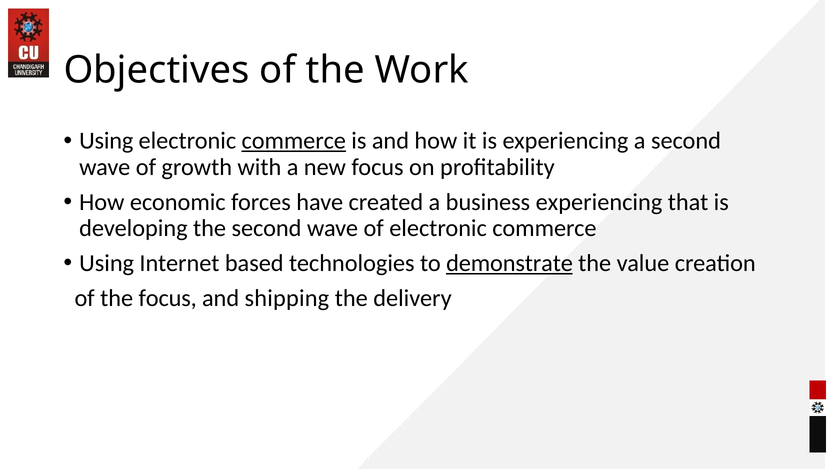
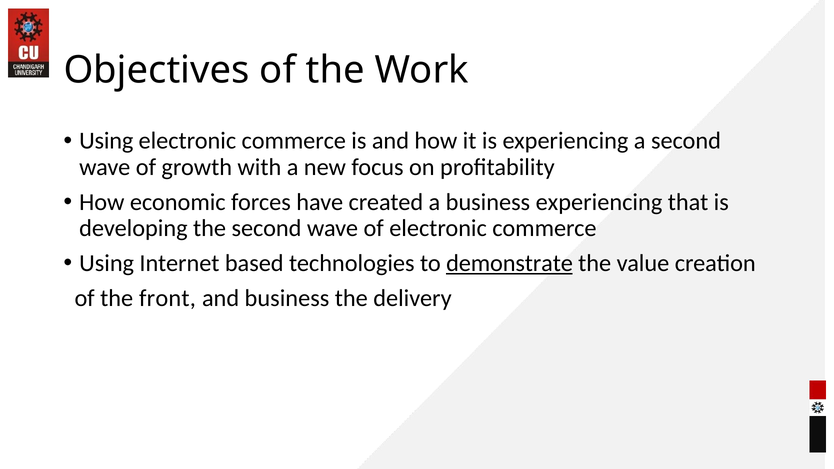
commerce at (294, 141) underline: present -> none
the focus: focus -> front
and shipping: shipping -> business
